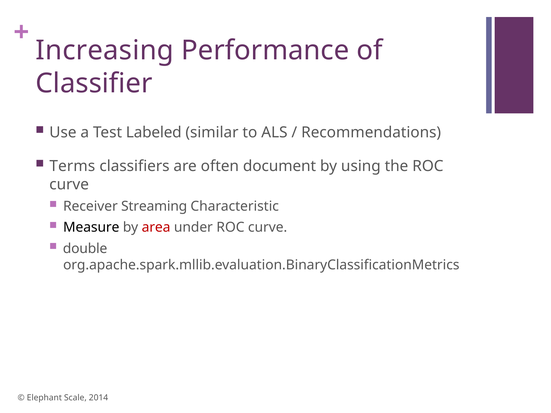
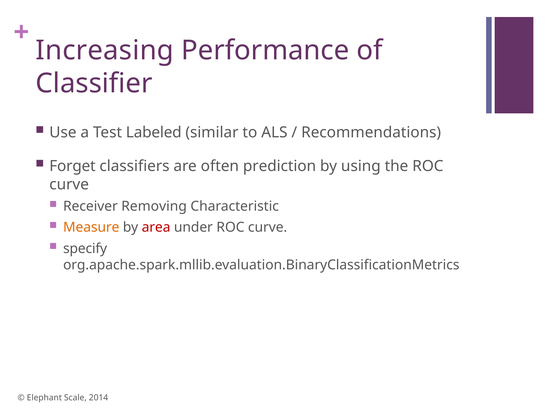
Terms: Terms -> Forget
document: document -> prediction
Streaming: Streaming -> Removing
Measure colour: black -> orange
double: double -> specify
